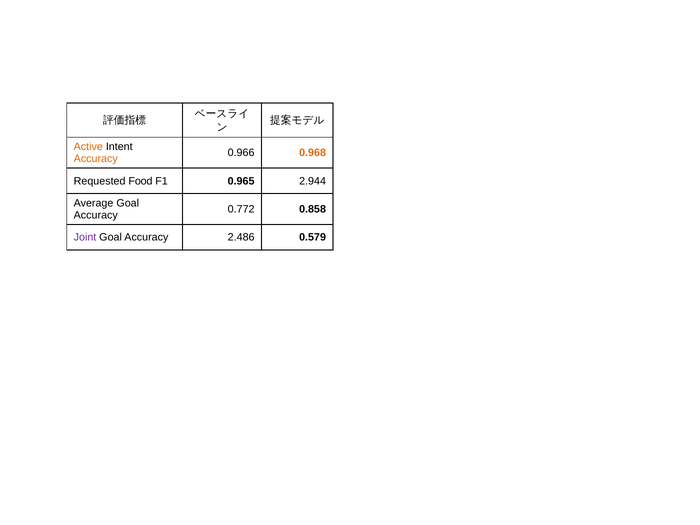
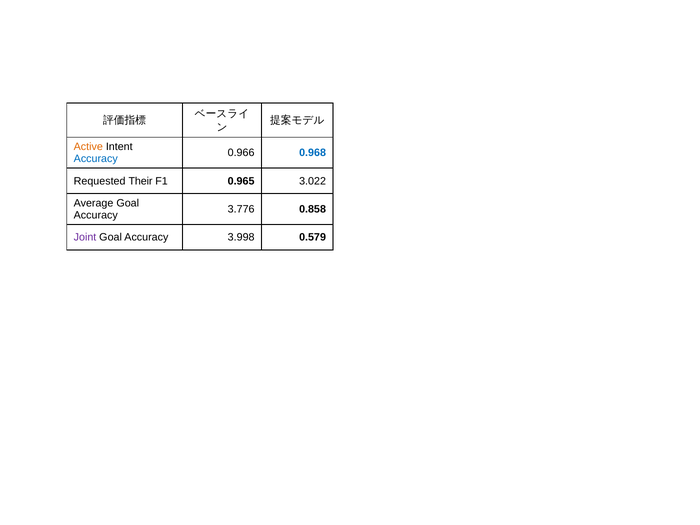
0.968 colour: orange -> blue
Accuracy at (96, 159) colour: orange -> blue
Food: Food -> Their
2.944: 2.944 -> 3.022
0.772: 0.772 -> 3.776
2.486: 2.486 -> 3.998
